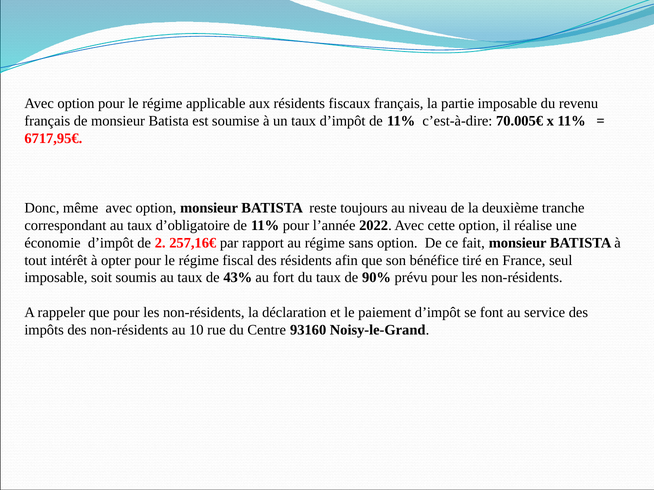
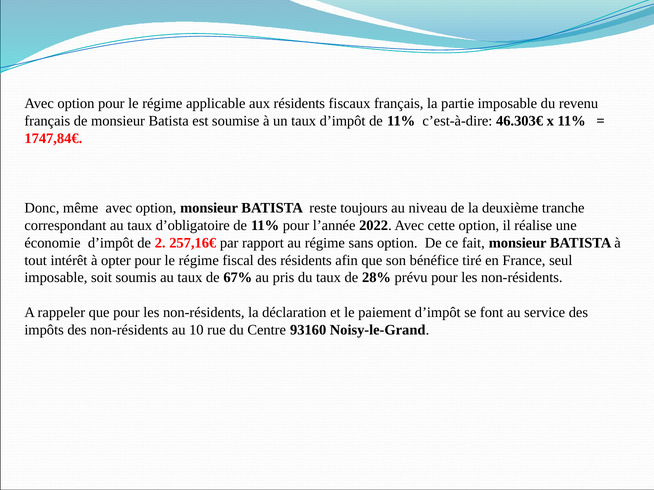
70.005€: 70.005€ -> 46.303€
6717,95€: 6717,95€ -> 1747,84€
43%: 43% -> 67%
fort: fort -> pris
90%: 90% -> 28%
